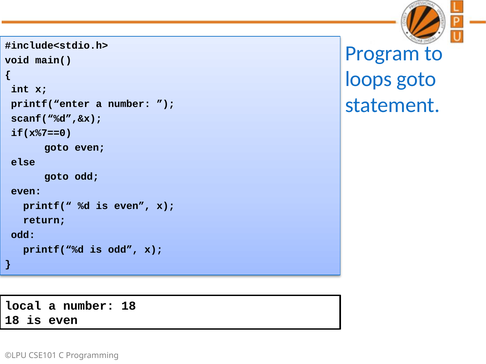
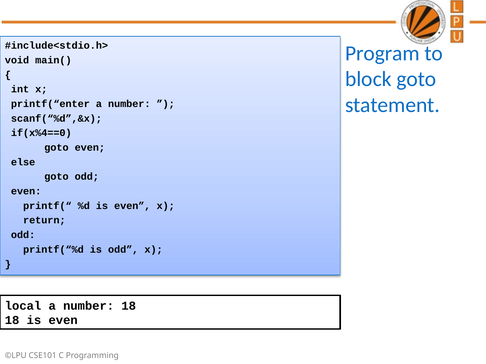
loops: loops -> block
if(x%7==0: if(x%7==0 -> if(x%4==0
